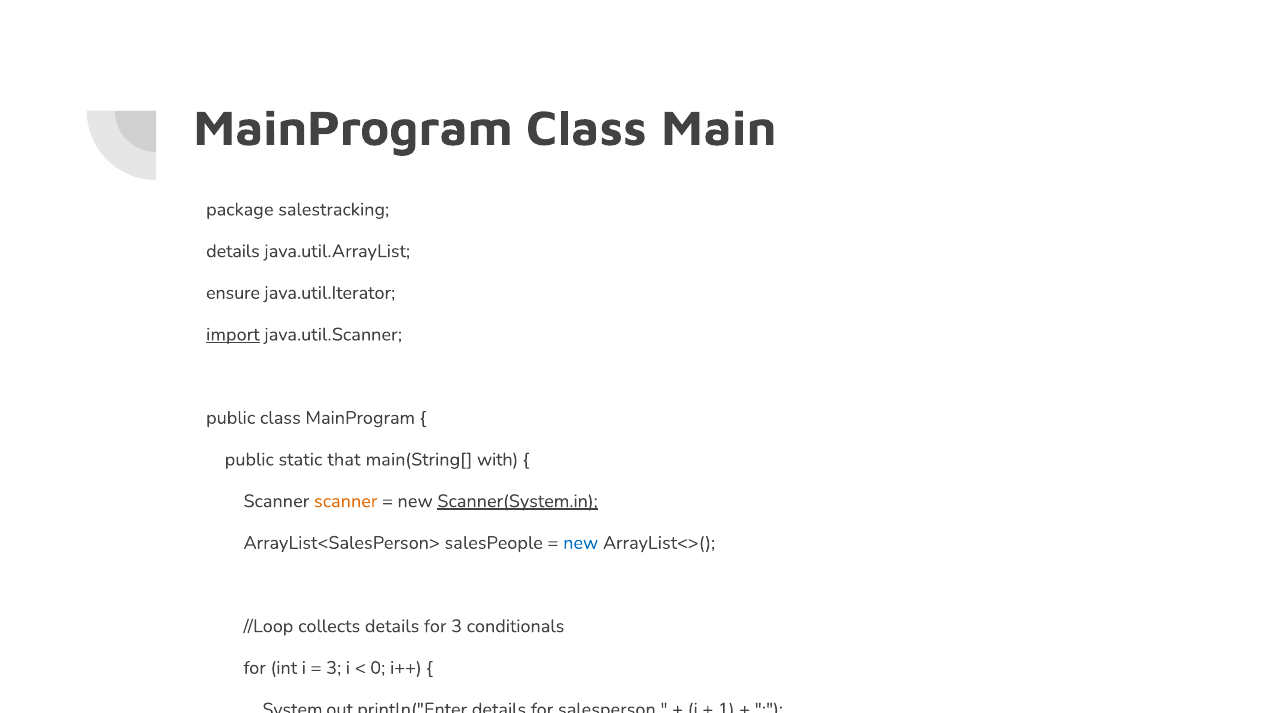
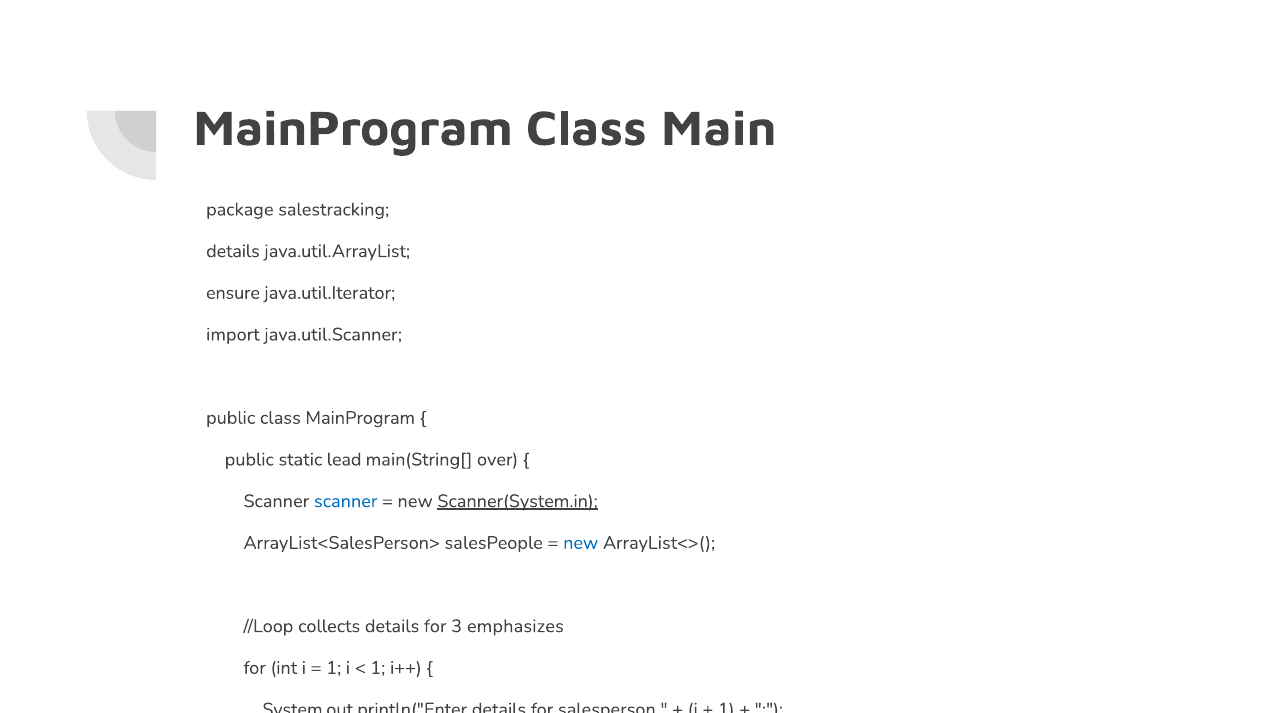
import underline: present -> none
that: that -> lead
main(String[ with: with -> over
scanner at (346, 501) colour: orange -> blue
conditionals: conditionals -> emphasizes
3 at (334, 668): 3 -> 1
0 at (378, 668): 0 -> 1
